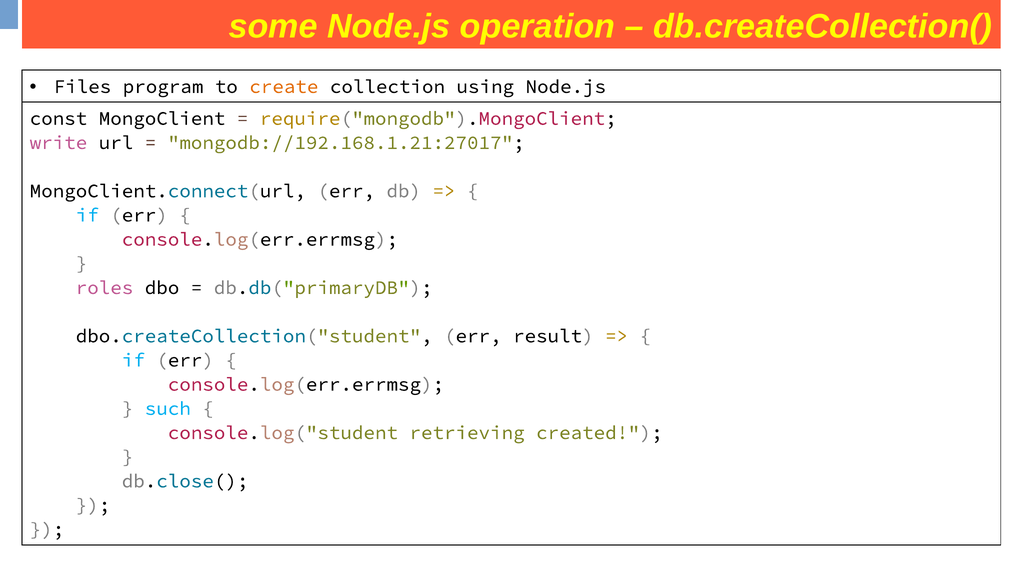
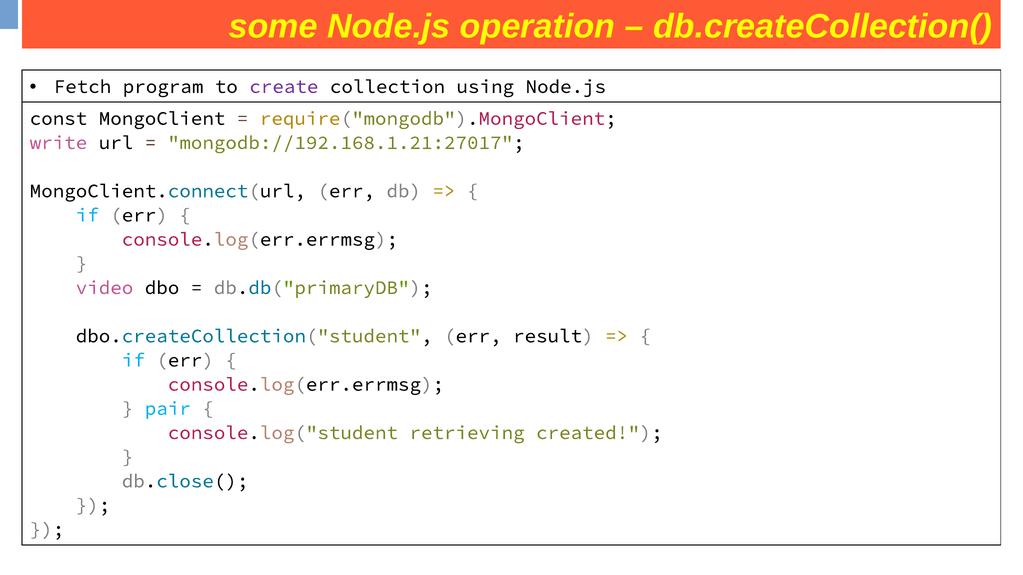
Files: Files -> Fetch
create colour: orange -> purple
roles: roles -> video
such: such -> pair
